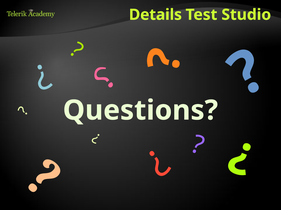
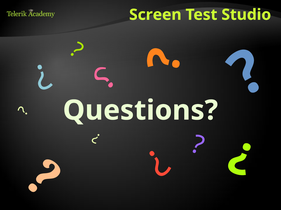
Details: Details -> Screen
